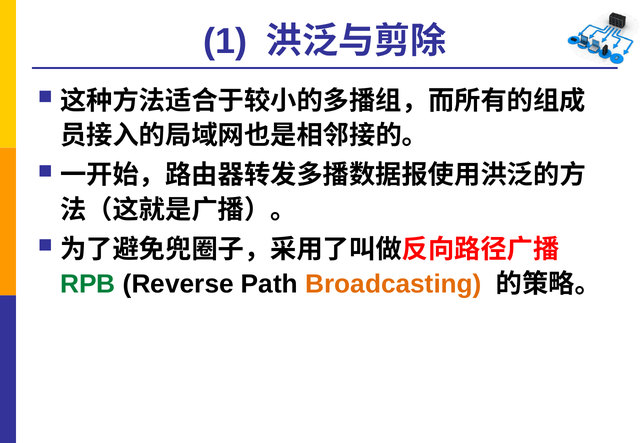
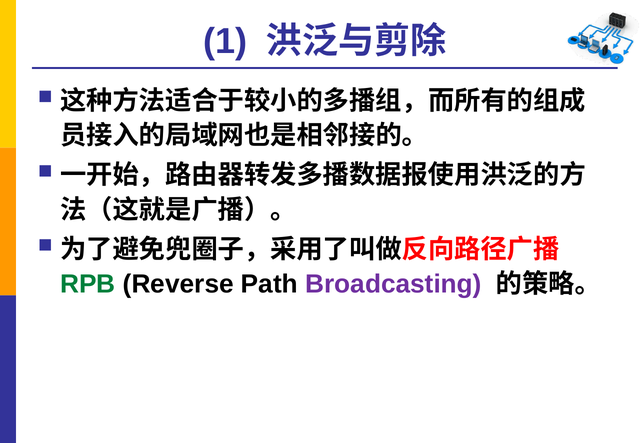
Broadcasting colour: orange -> purple
